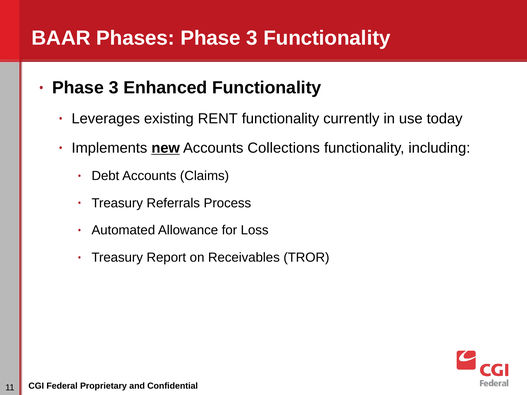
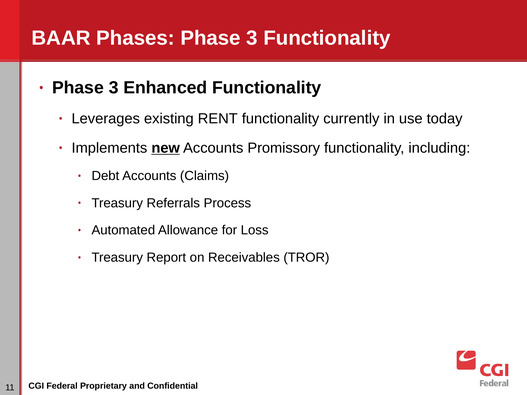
Collections: Collections -> Promissory
